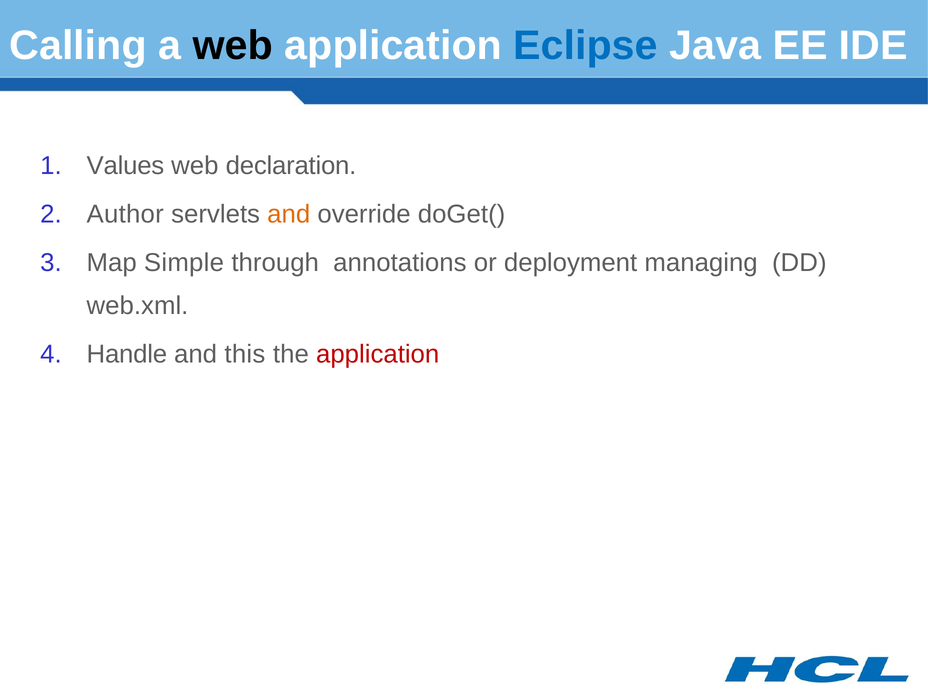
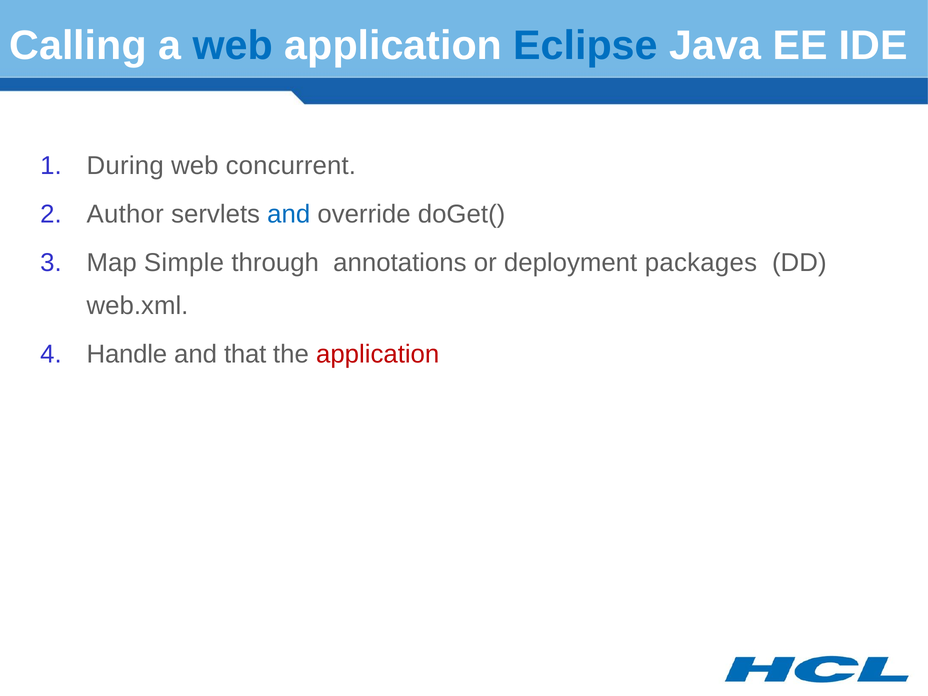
web at (233, 45) colour: black -> blue
Values: Values -> During
declaration: declaration -> concurrent
and at (289, 214) colour: orange -> blue
managing: managing -> packages
this: this -> that
